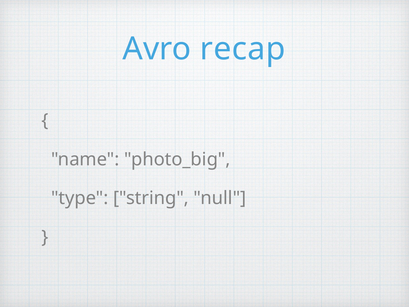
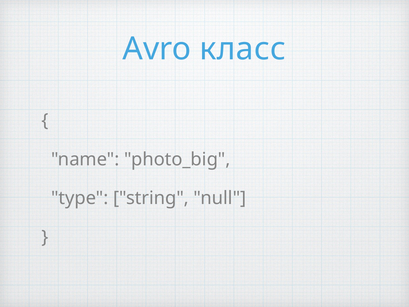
recap: recap -> класс
